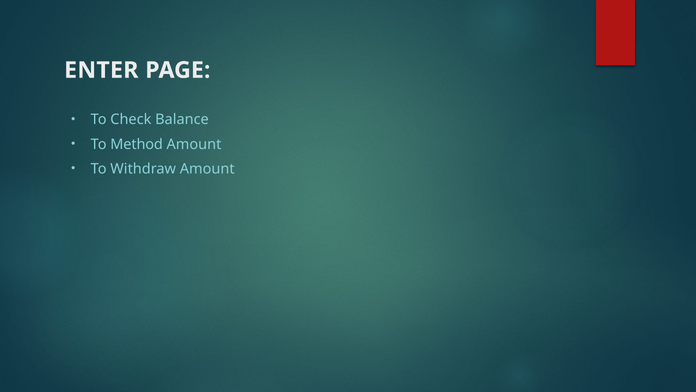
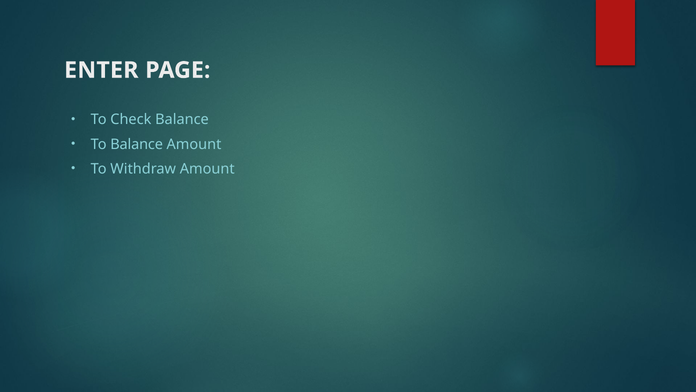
To Method: Method -> Balance
